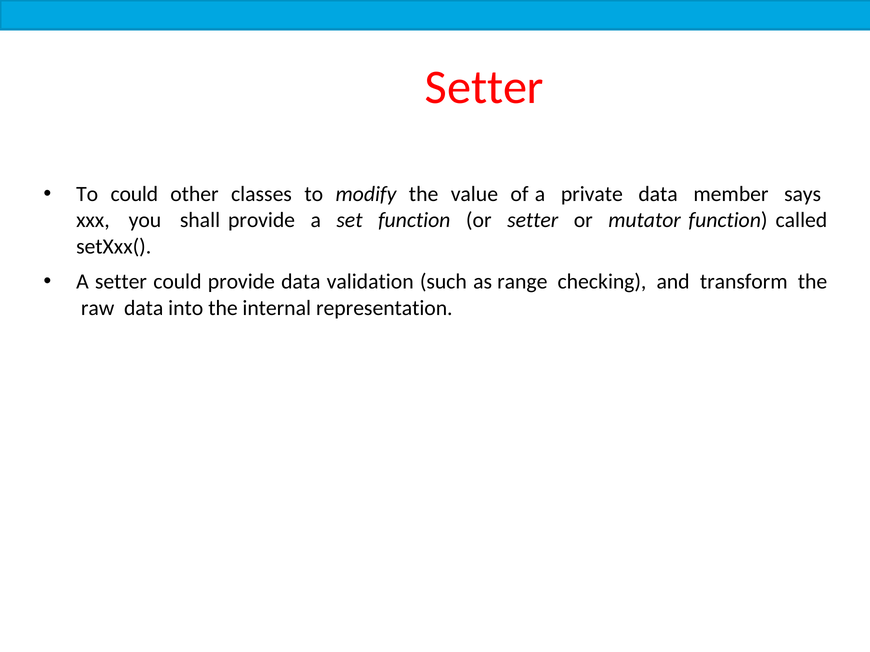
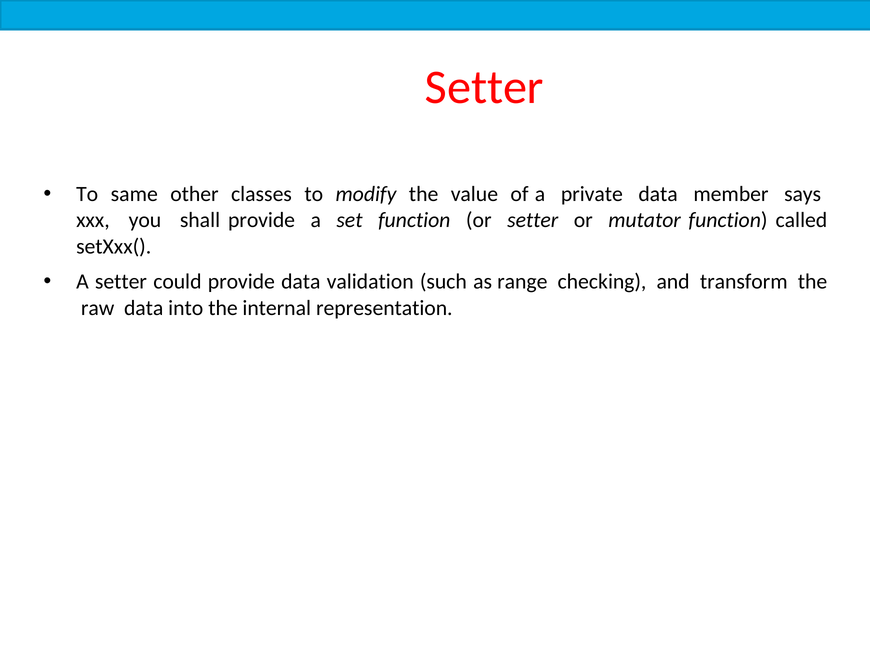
To could: could -> same
